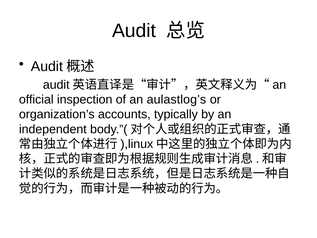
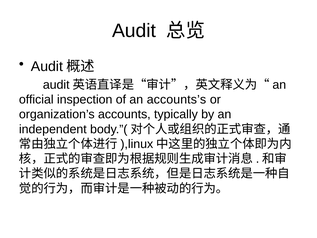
aulastlog’s: aulastlog’s -> accounts’s
